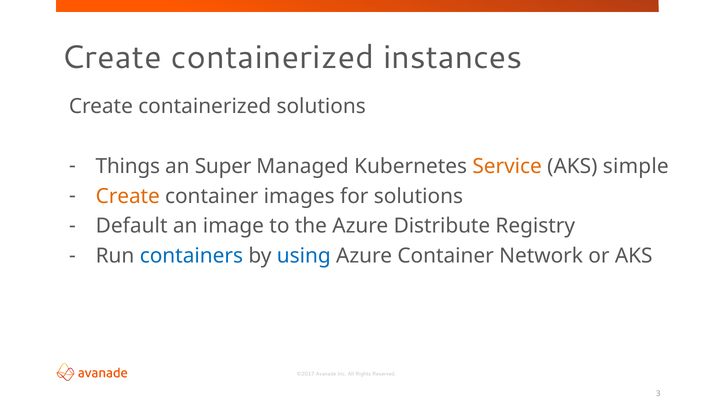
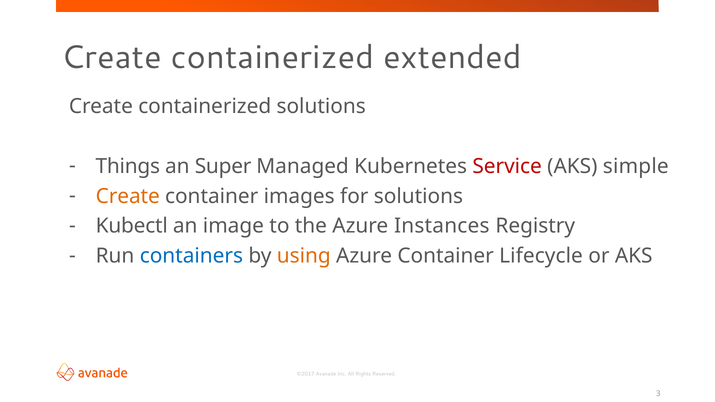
instances: instances -> extended
Service colour: orange -> red
Default: Default -> Kubectl
Distribute: Distribute -> Instances
using colour: blue -> orange
Network: Network -> Lifecycle
